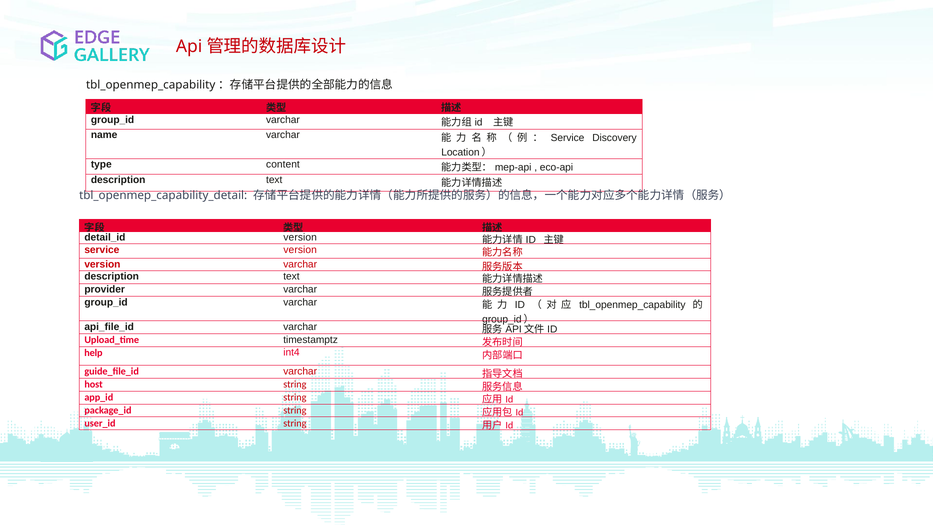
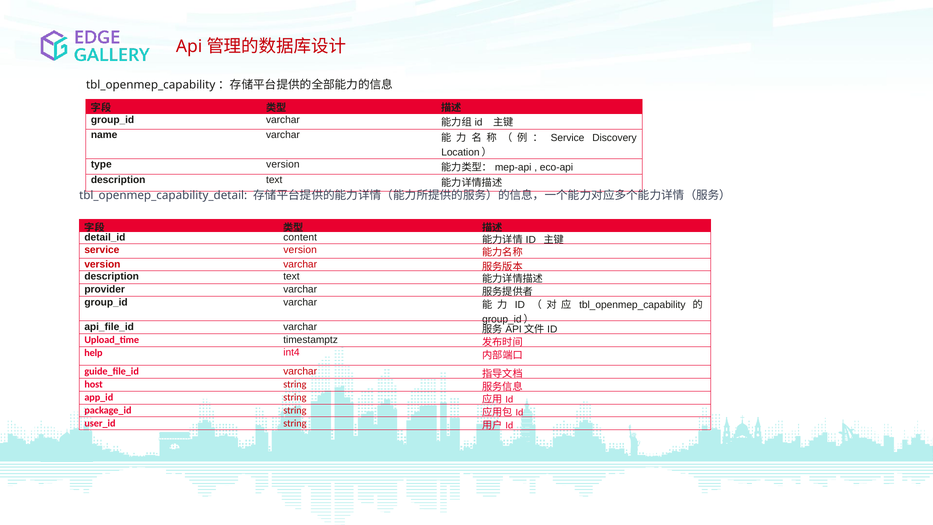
type content: content -> version
version at (300, 237): version -> content
